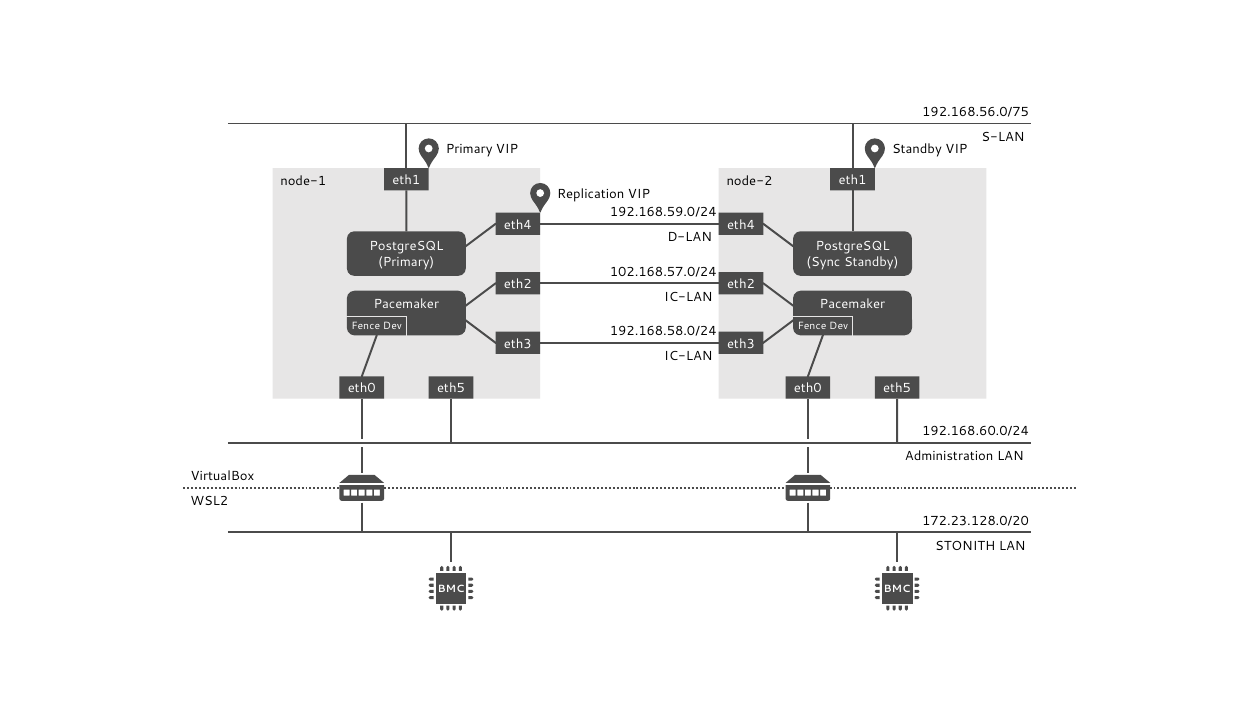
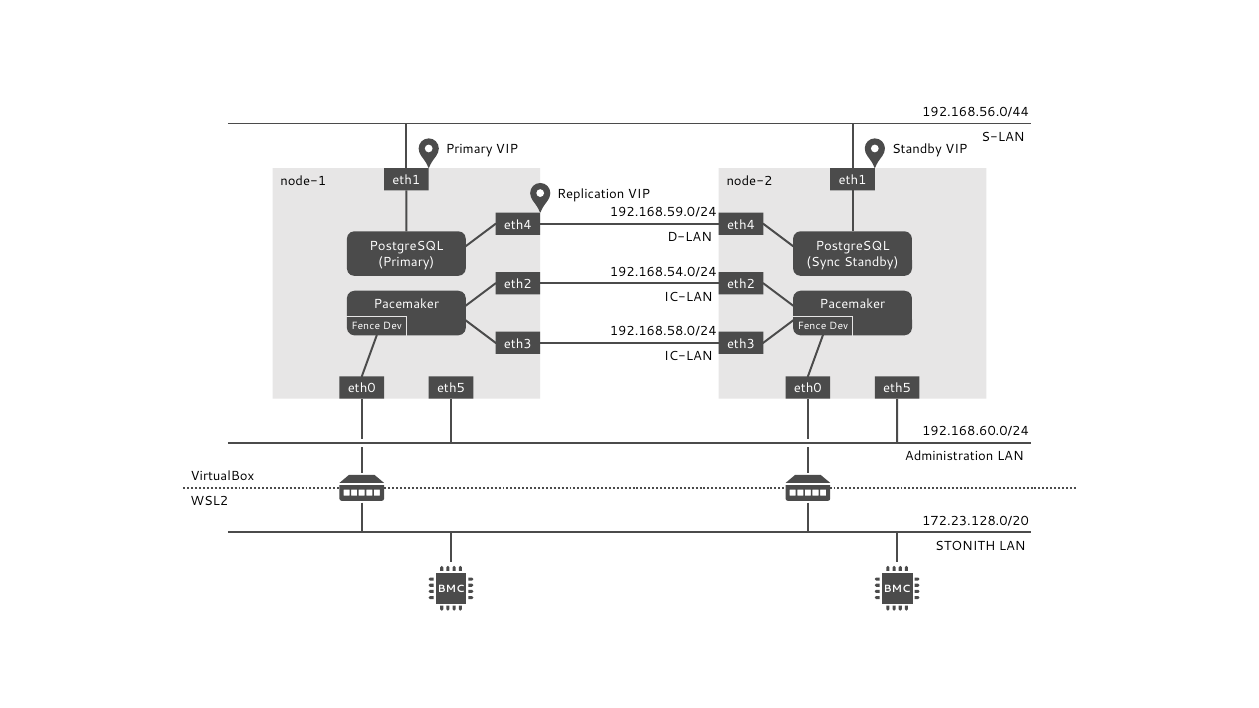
192.168.56.0/75: 192.168.56.0/75 -> 192.168.56.0/44
102.168.57.0/24: 102.168.57.0/24 -> 192.168.54.0/24
